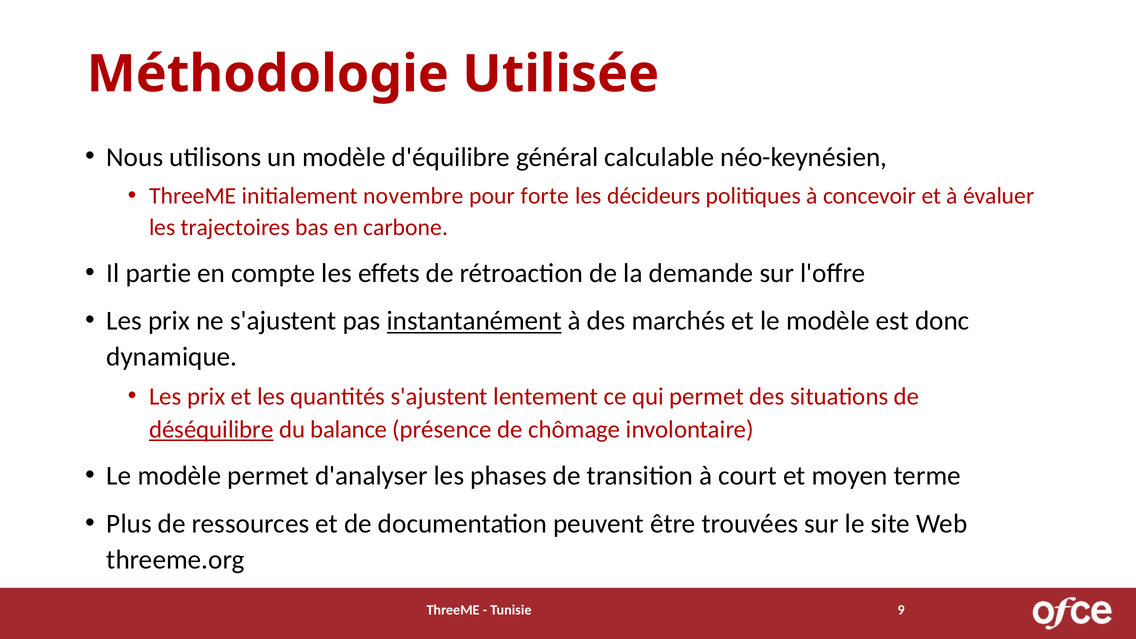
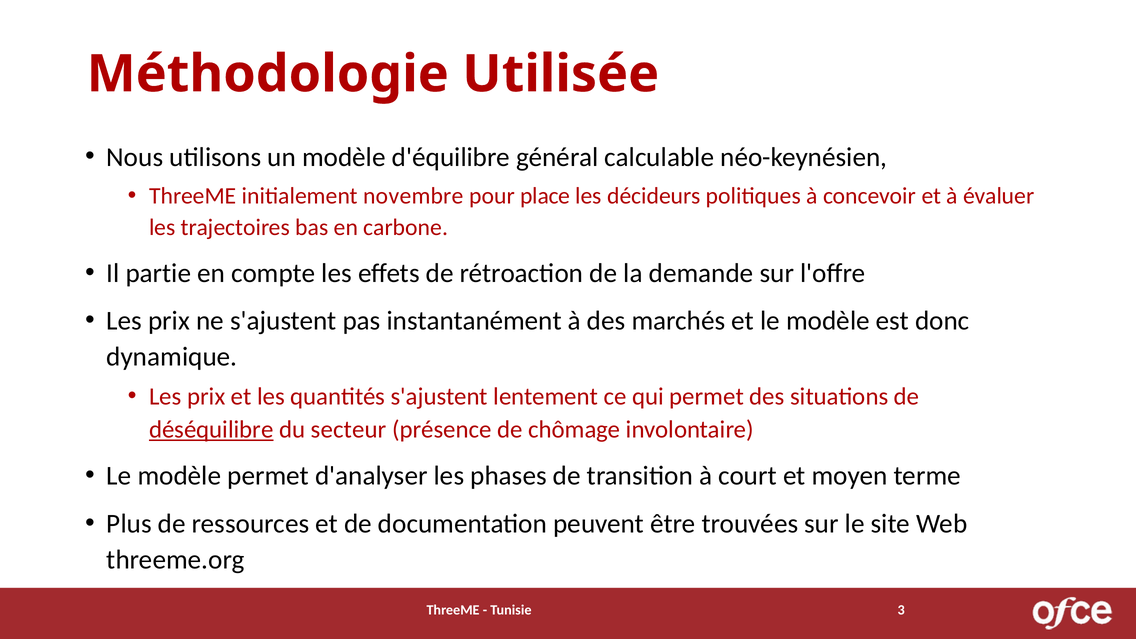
forte: forte -> place
instantanément underline: present -> none
balance: balance -> secteur
9: 9 -> 3
